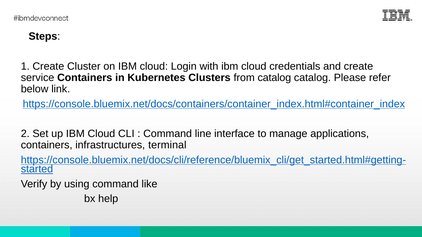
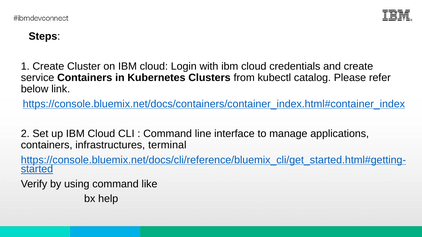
from catalog: catalog -> kubectl
